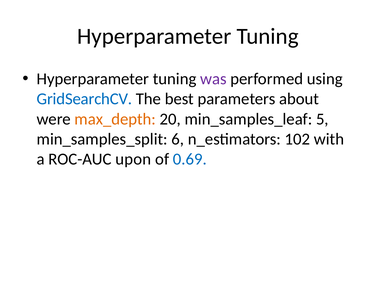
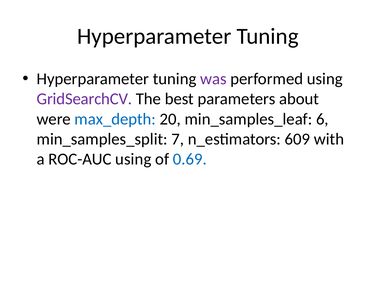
GridSearchCV colour: blue -> purple
max_depth colour: orange -> blue
5: 5 -> 6
6: 6 -> 7
102: 102 -> 609
ROC-AUC upon: upon -> using
